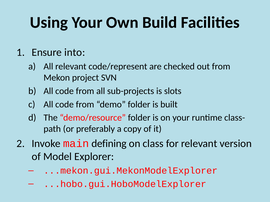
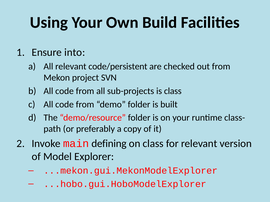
code/represent: code/represent -> code/persistent
is slots: slots -> class
